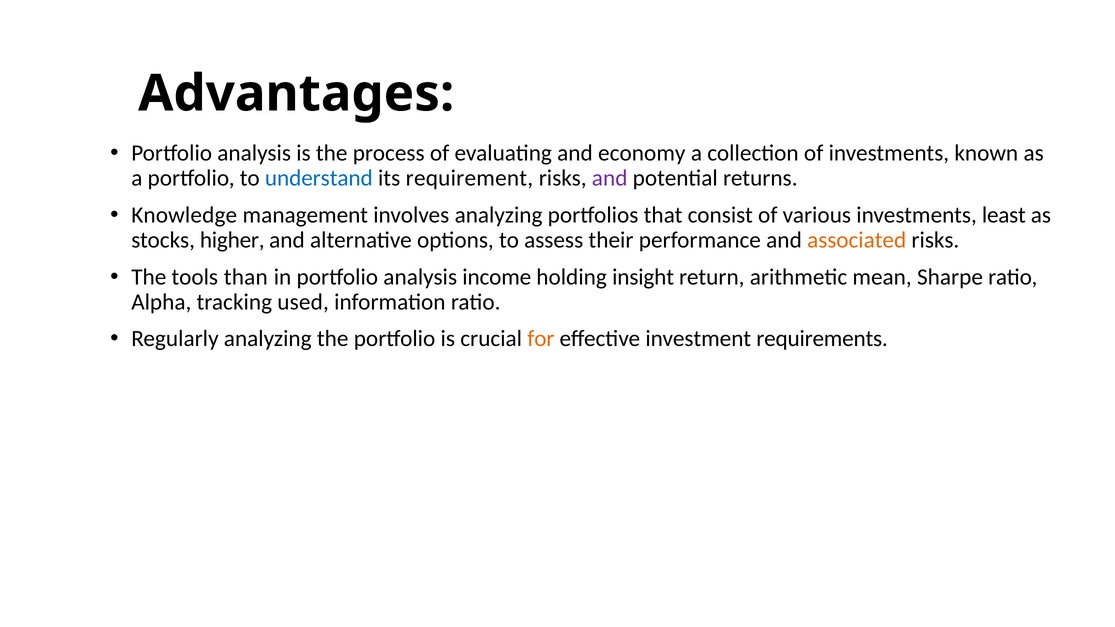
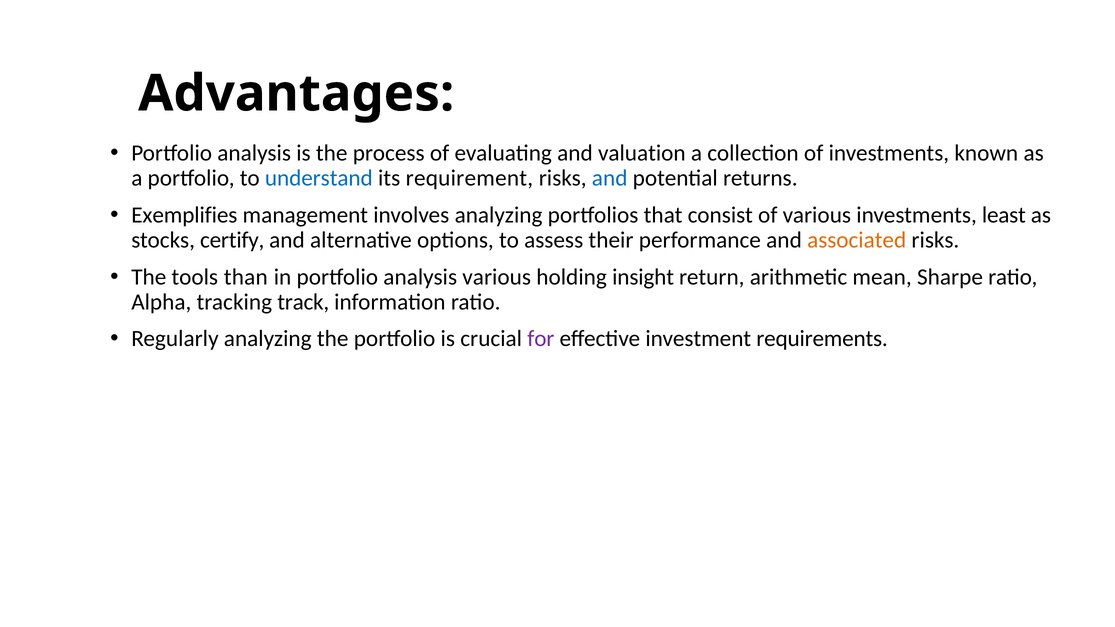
economy: economy -> valuation
and at (610, 178) colour: purple -> blue
Knowledge: Knowledge -> Exemplifies
higher: higher -> certify
analysis income: income -> various
used: used -> track
for colour: orange -> purple
